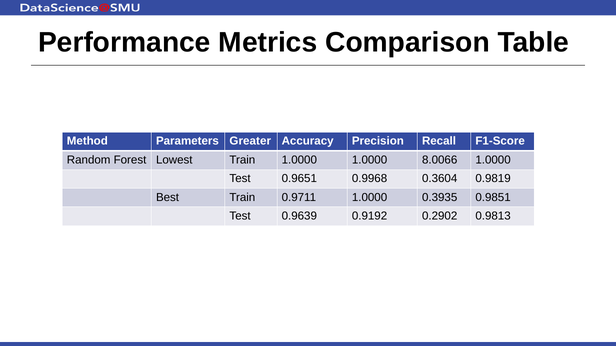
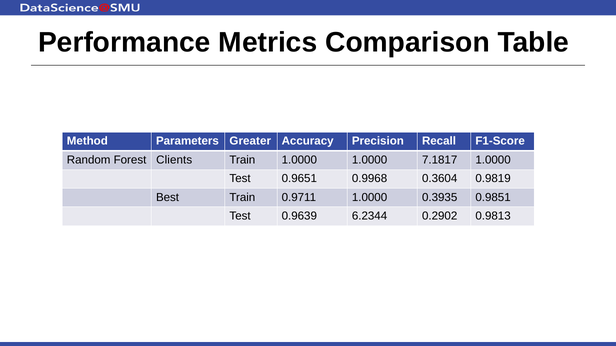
Lowest: Lowest -> Clients
8.0066: 8.0066 -> 7.1817
0.9192: 0.9192 -> 6.2344
